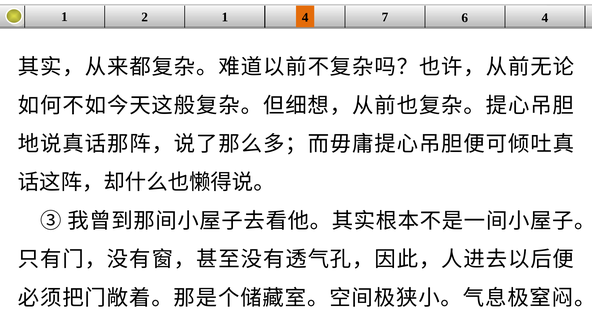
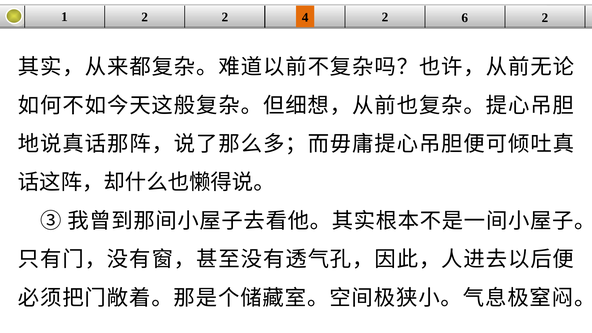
2 1: 1 -> 2
4 7: 7 -> 2
6 4: 4 -> 2
